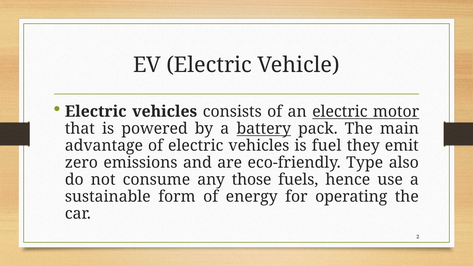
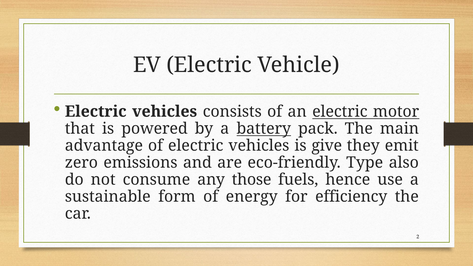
fuel: fuel -> give
operating: operating -> efficiency
